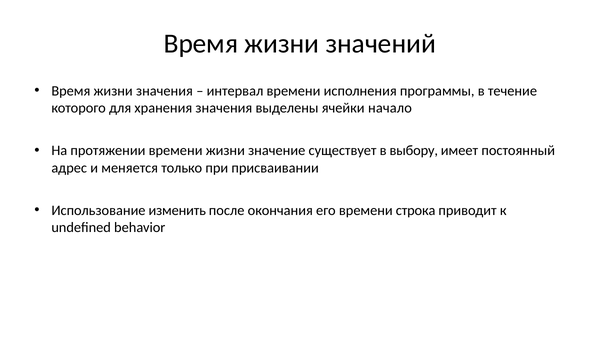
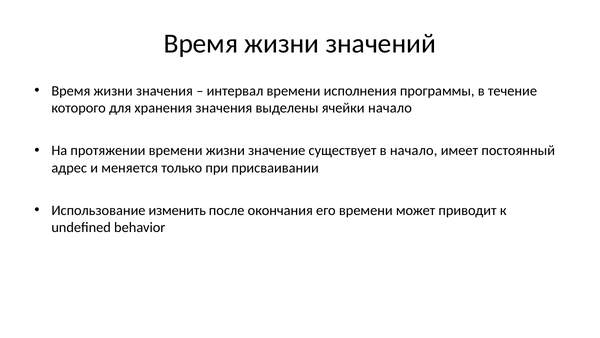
в выбору: выбору -> начало
строка: строка -> может
